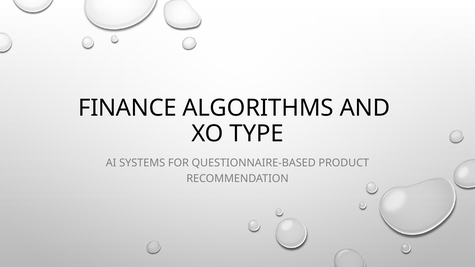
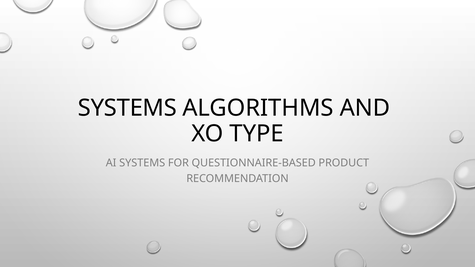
FINANCE at (127, 108): FINANCE -> SYSTEMS
